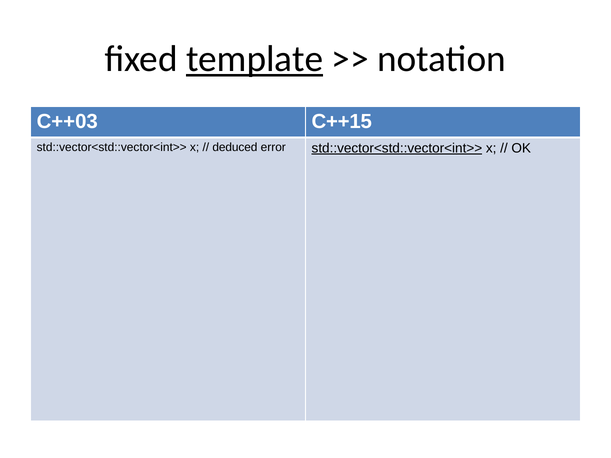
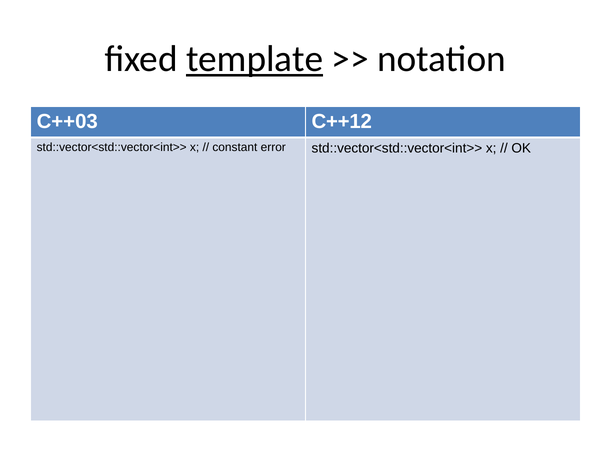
C++15: C++15 -> C++12
deduced: deduced -> constant
std::vector<std::vector<int>> at (397, 148) underline: present -> none
